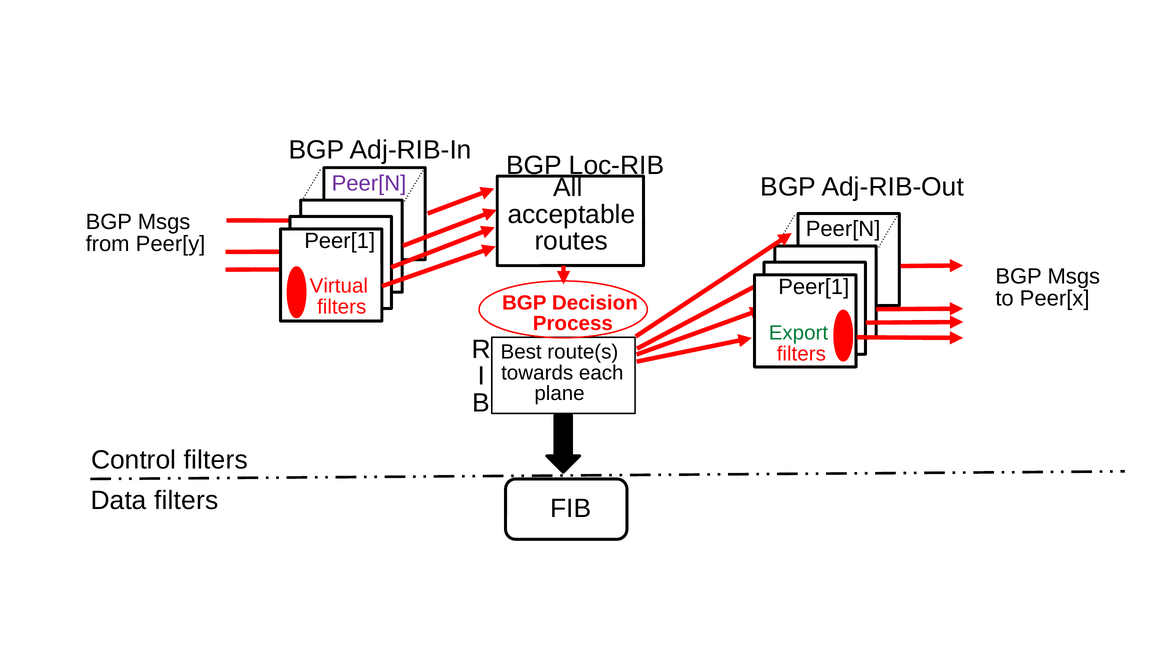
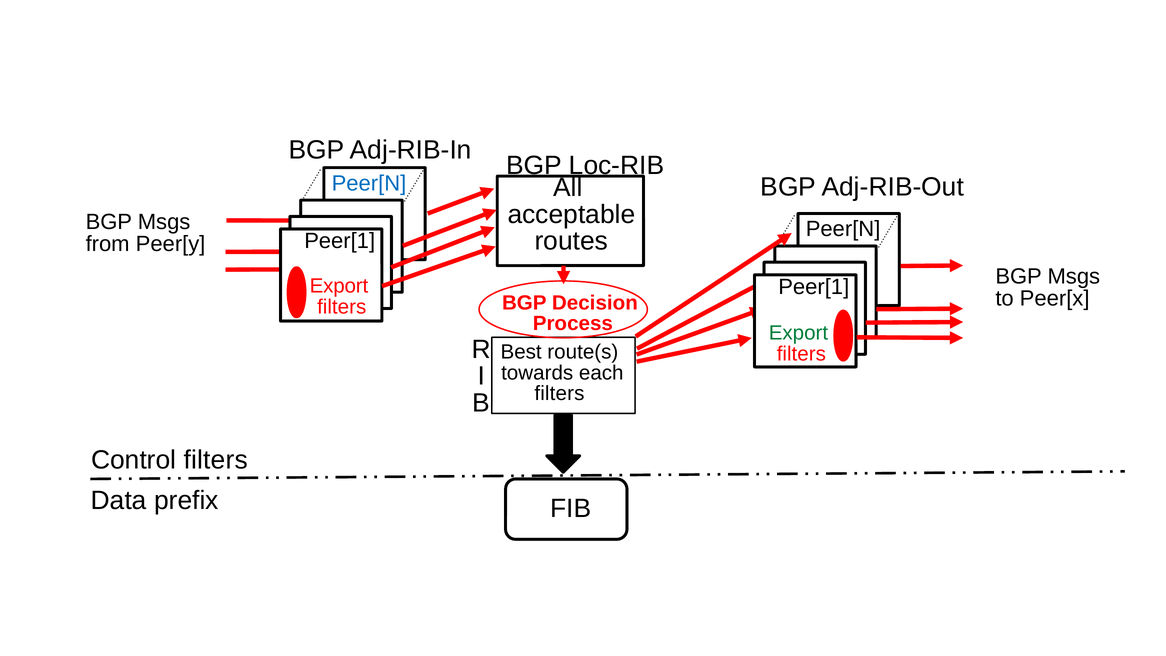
Peer[N at (369, 183) colour: purple -> blue
Virtual at (339, 286): Virtual -> Export
plane at (560, 394): plane -> filters
Data filters: filters -> prefix
